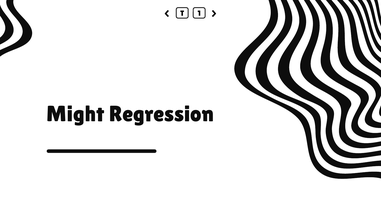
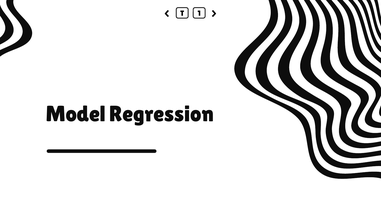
Might: Might -> Model
